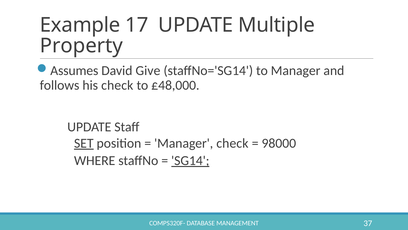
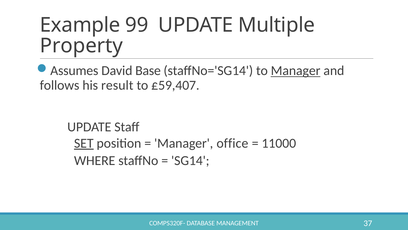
17: 17 -> 99
Give: Give -> Base
Manager at (296, 71) underline: none -> present
his check: check -> result
£48,000: £48,000 -> £59,407
Manager check: check -> office
98000: 98000 -> 11000
SG14 underline: present -> none
